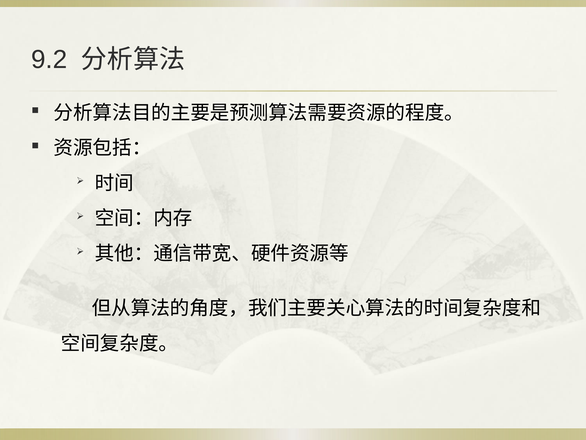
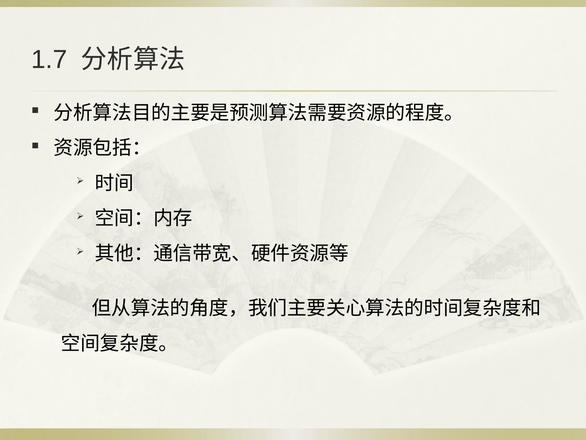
9.2: 9.2 -> 1.7
